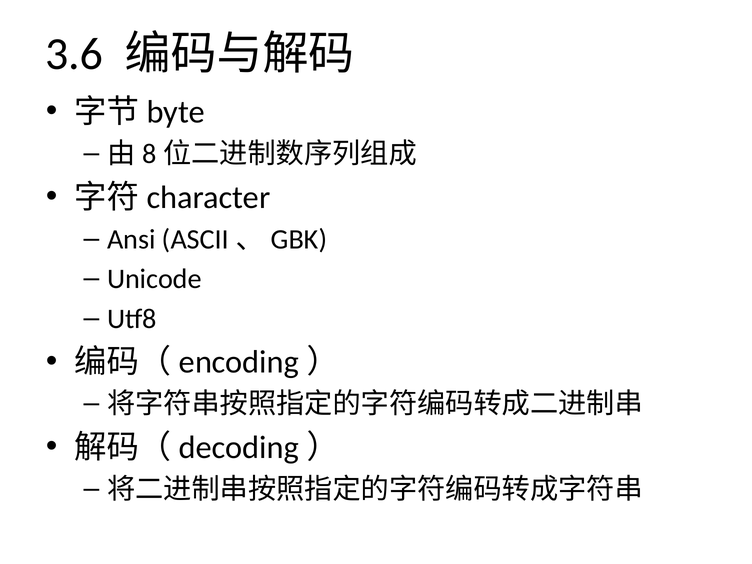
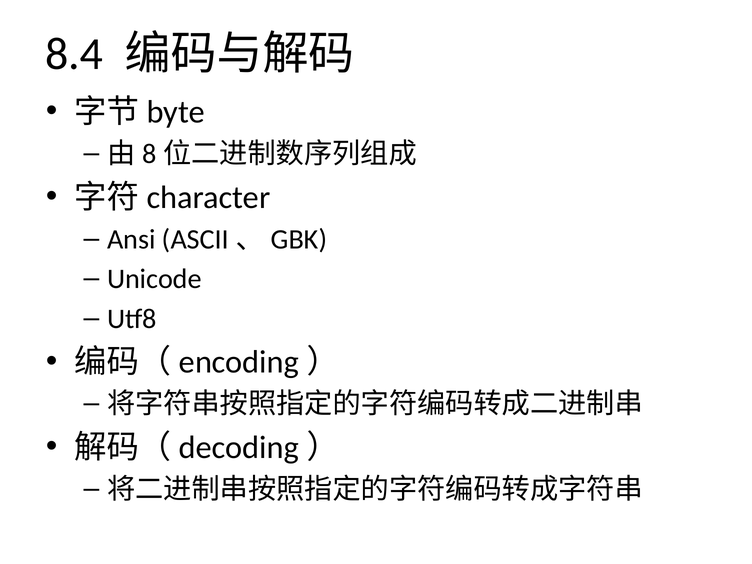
3.6: 3.6 -> 8.4
